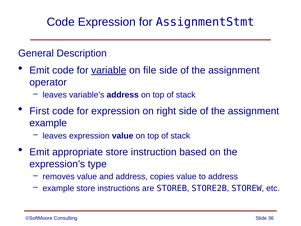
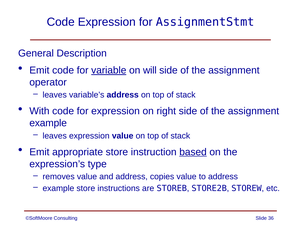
file: file -> will
First: First -> With
based underline: none -> present
